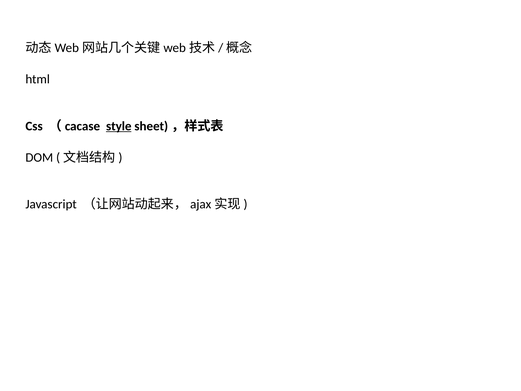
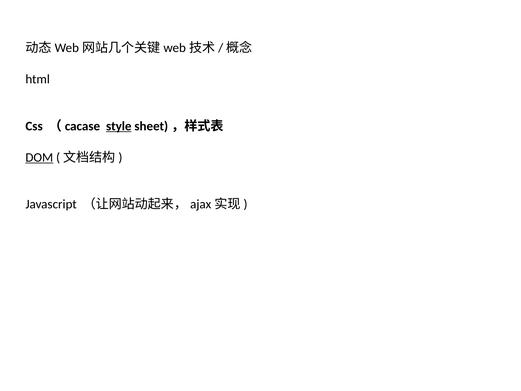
DOM underline: none -> present
